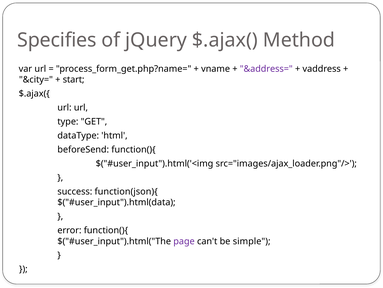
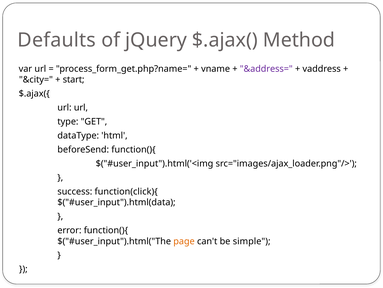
Specifies: Specifies -> Defaults
function(json){: function(json){ -> function(click){
page colour: purple -> orange
